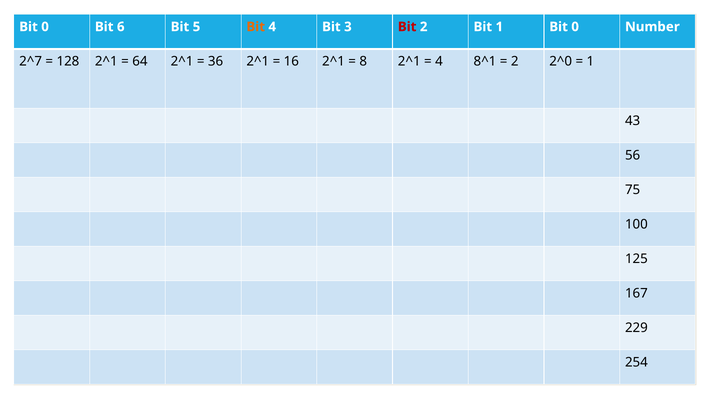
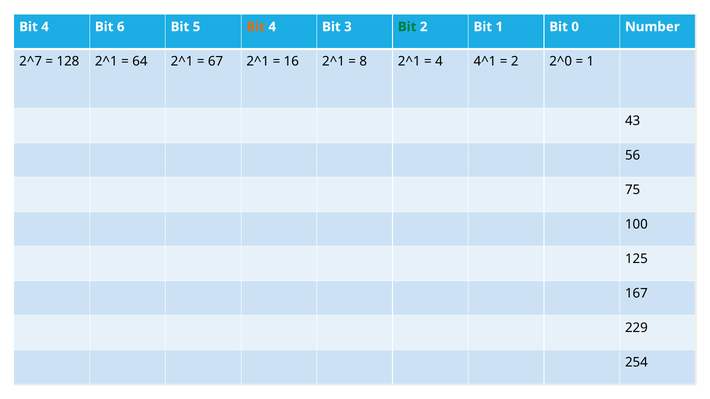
0 at (45, 27): 0 -> 4
Bit at (407, 27) colour: red -> green
36: 36 -> 67
8^1: 8^1 -> 4^1
